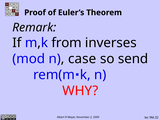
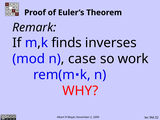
from: from -> finds
send: send -> work
